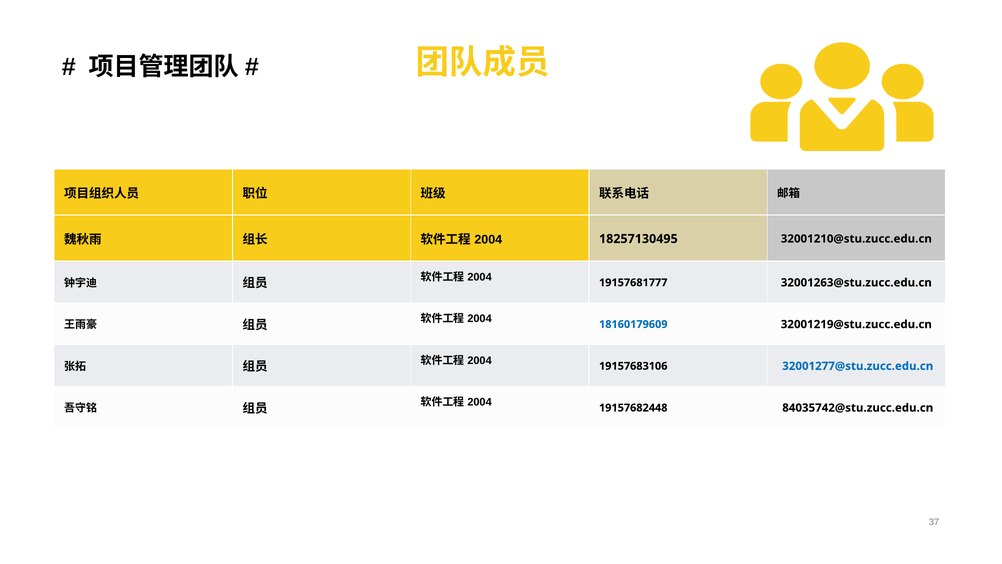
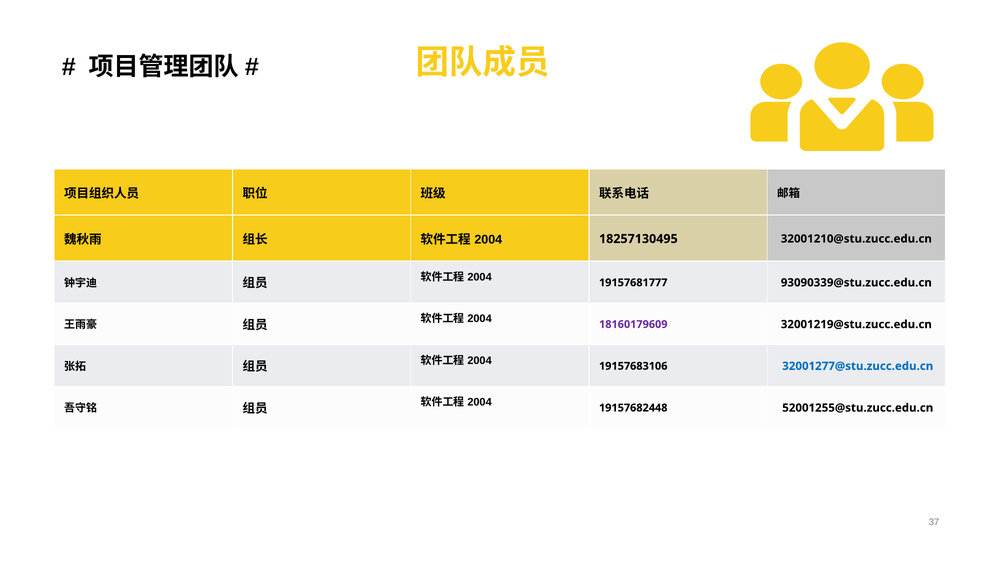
32001263@stu.zucc.edu.cn: 32001263@stu.zucc.edu.cn -> 93090339@stu.zucc.edu.cn
18160179609 colour: blue -> purple
84035742@stu.zucc.edu.cn: 84035742@stu.zucc.edu.cn -> 52001255@stu.zucc.edu.cn
